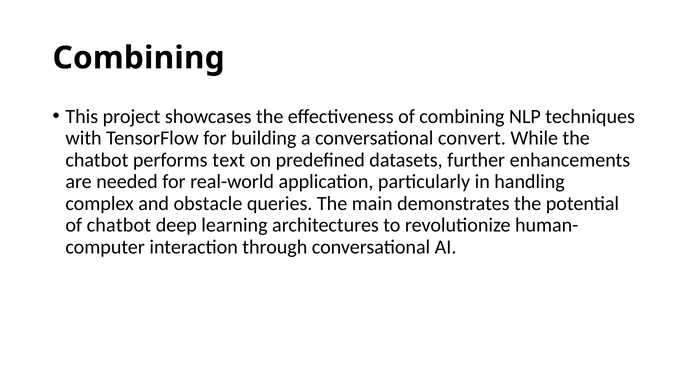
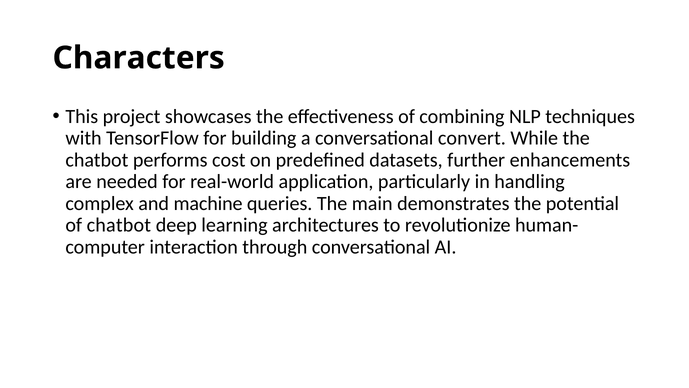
Combining at (139, 58): Combining -> Characters
text: text -> cost
obstacle: obstacle -> machine
